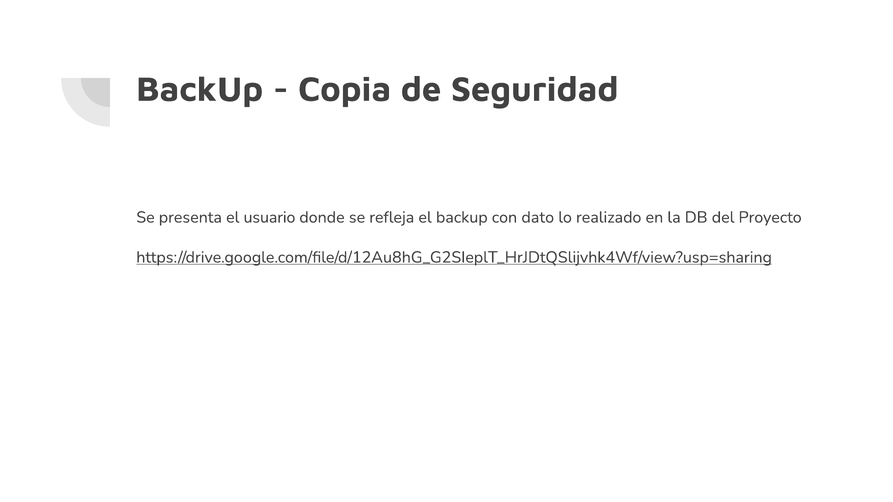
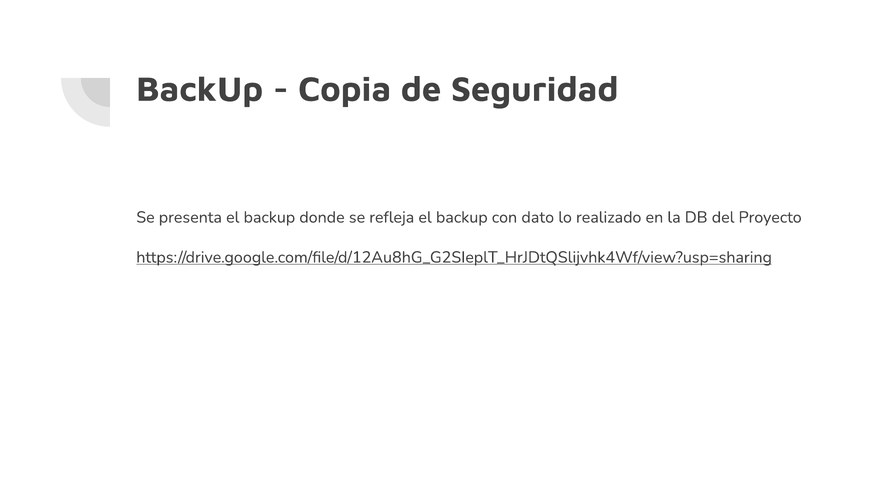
presenta el usuario: usuario -> backup
